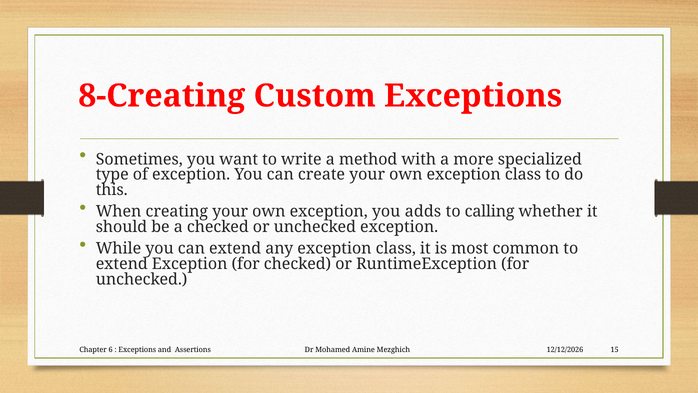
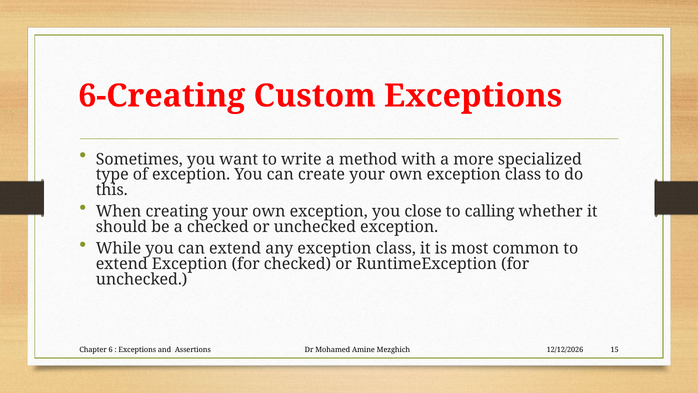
8-Creating: 8-Creating -> 6-Creating
adds: adds -> close
